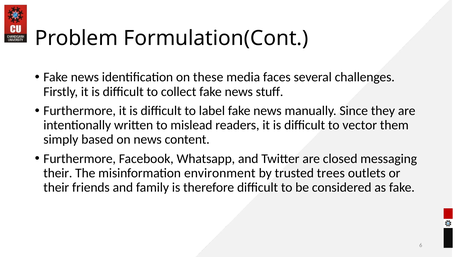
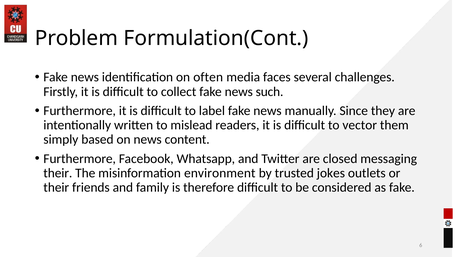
these: these -> often
stuff: stuff -> such
trees: trees -> jokes
